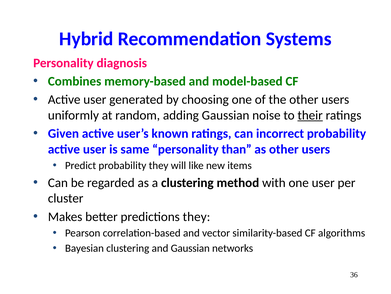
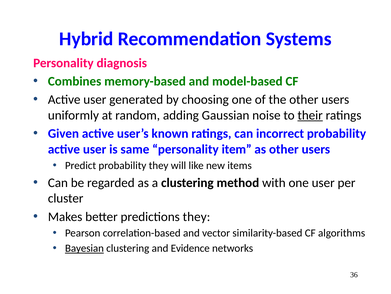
than: than -> item
Bayesian underline: none -> present
and Gaussian: Gaussian -> Evidence
